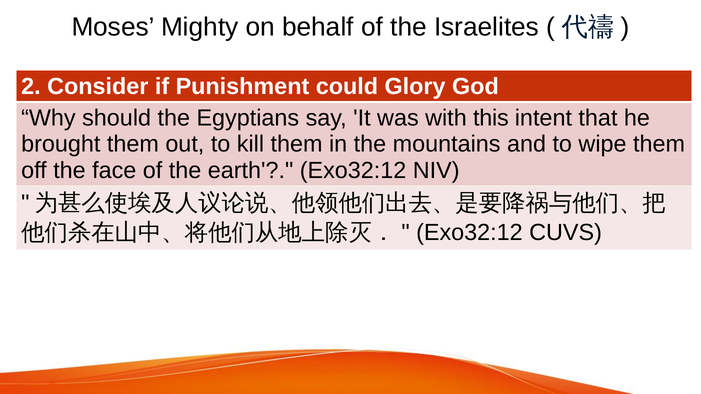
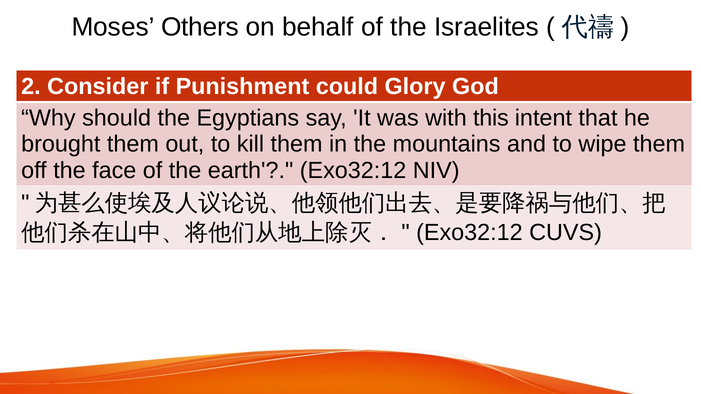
Mighty: Mighty -> Others
